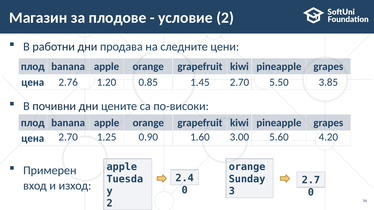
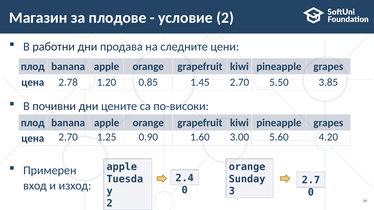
2.76: 2.76 -> 2.78
